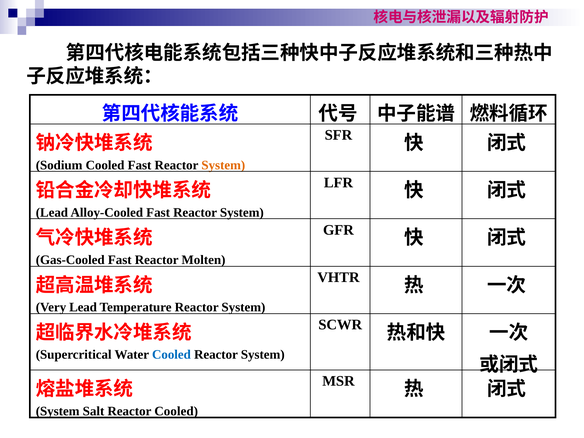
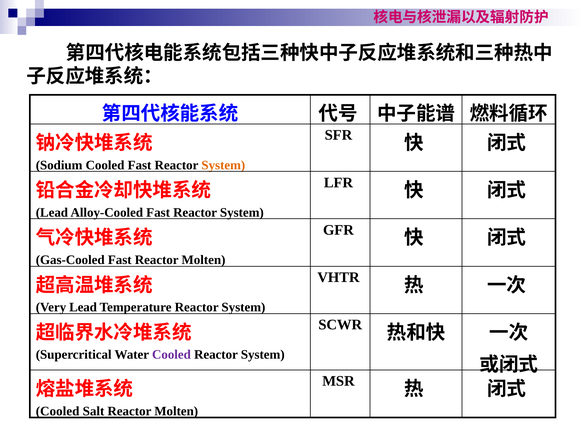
Cooled at (171, 355) colour: blue -> purple
System at (58, 411): System -> Cooled
Salt Reactor Cooled: Cooled -> Molten
